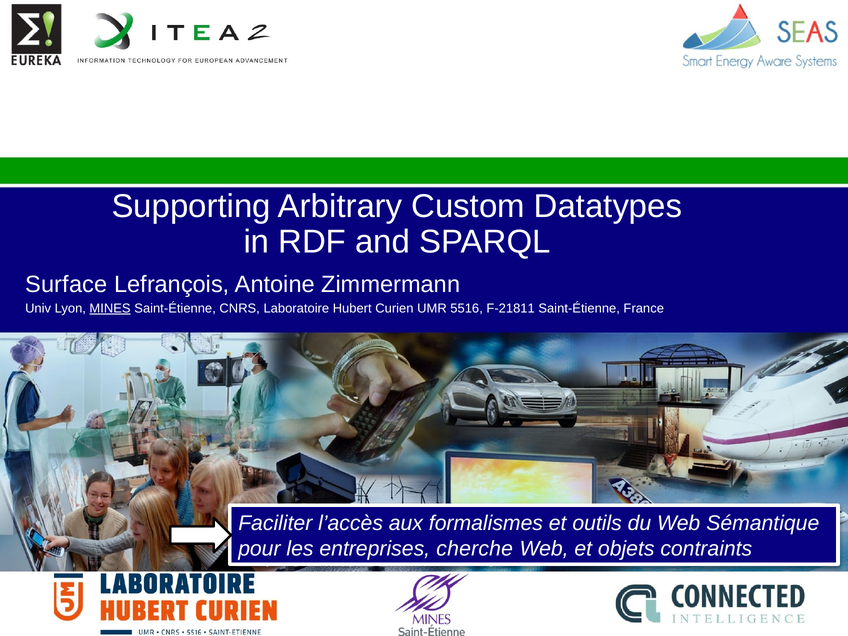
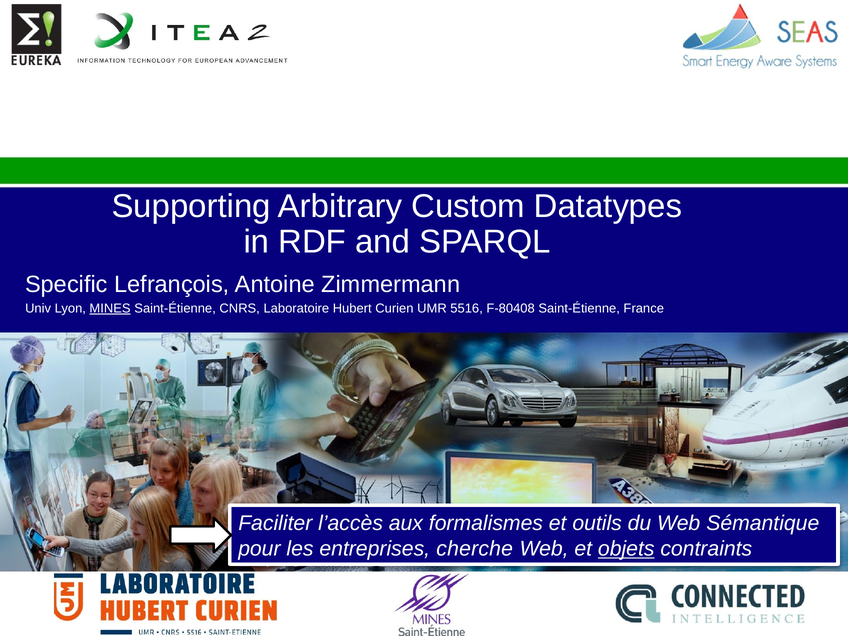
Surface: Surface -> Specific
F-21811: F-21811 -> F-80408
objets underline: none -> present
